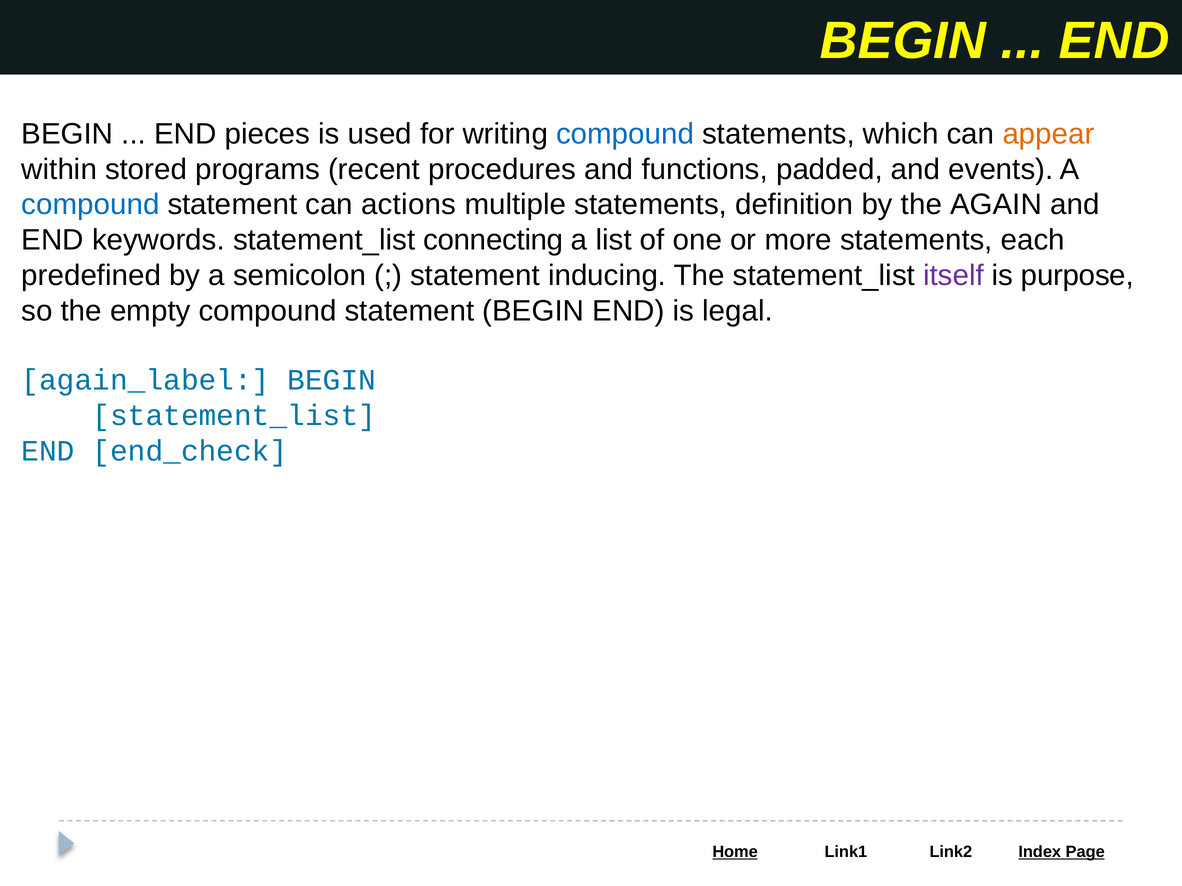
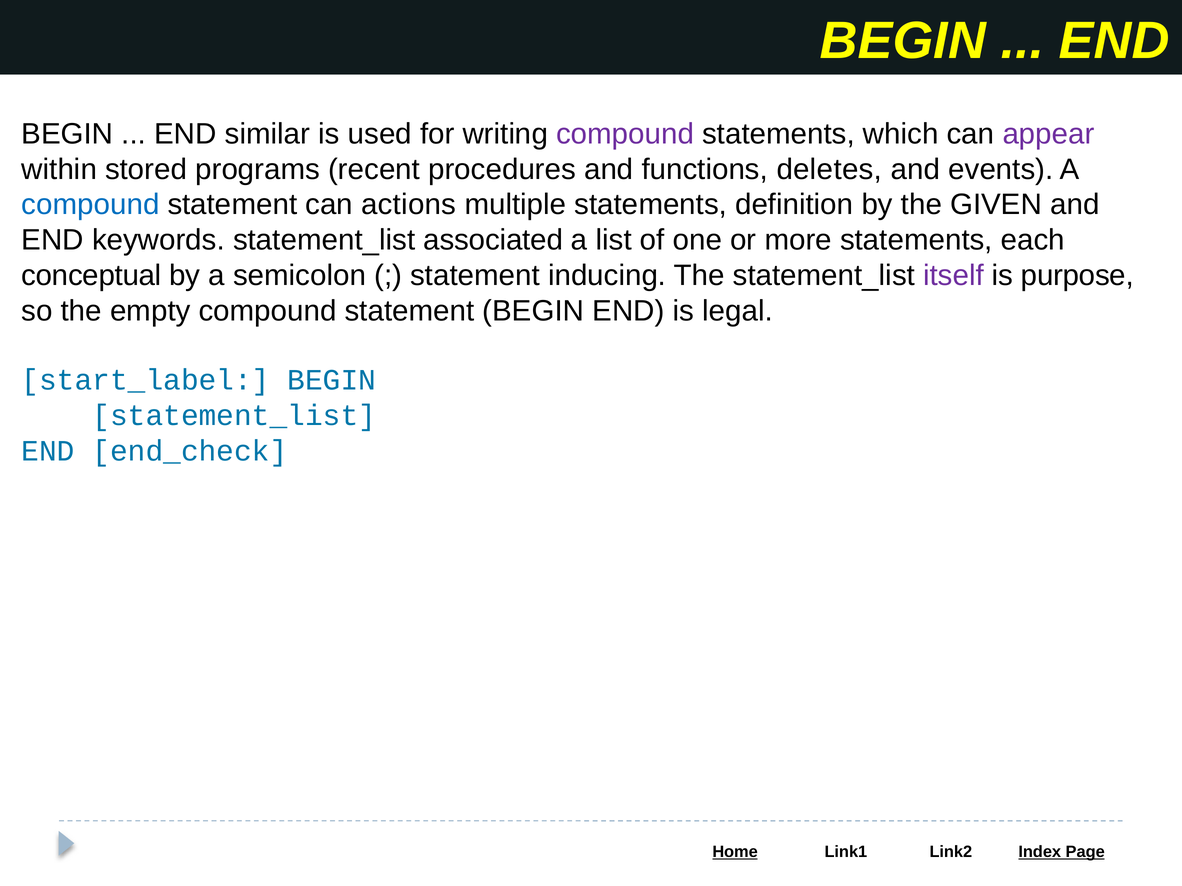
pieces: pieces -> similar
compound at (625, 134) colour: blue -> purple
appear colour: orange -> purple
padded: padded -> deletes
AGAIN: AGAIN -> GIVEN
connecting: connecting -> associated
predefined: predefined -> conceptual
again_label: again_label -> start_label
